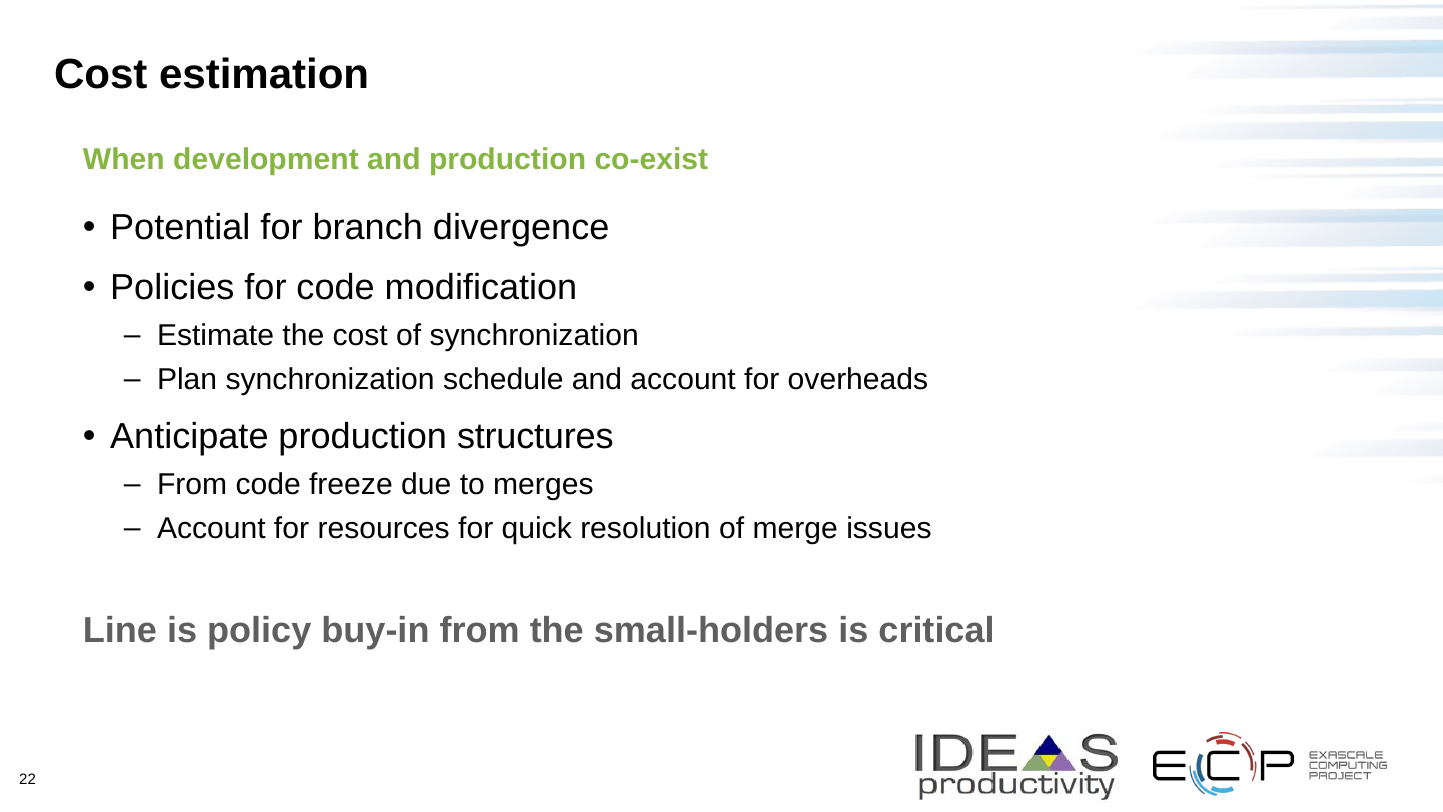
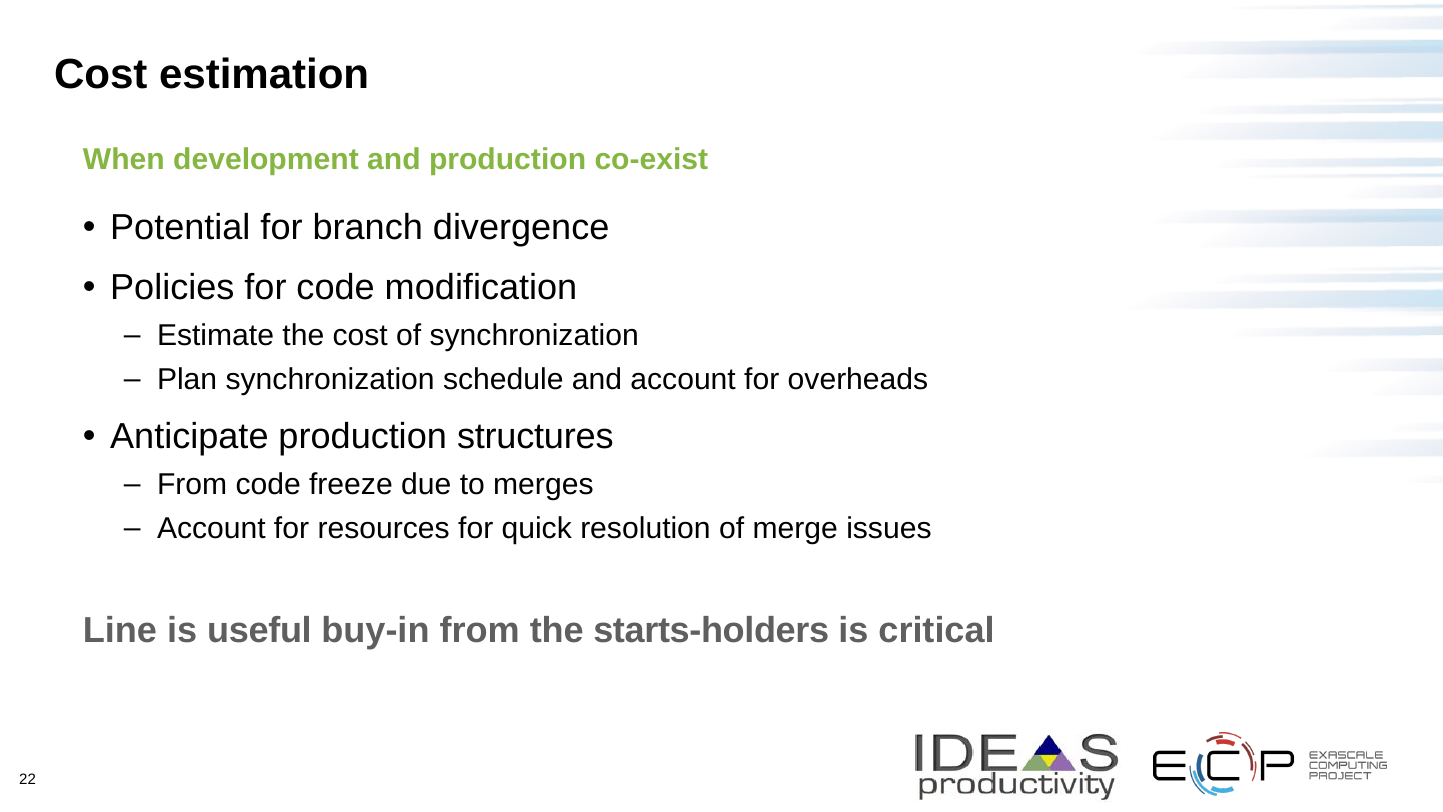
policy: policy -> useful
small-holders: small-holders -> starts-holders
